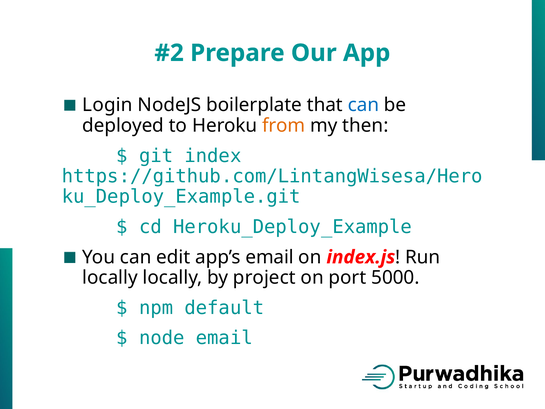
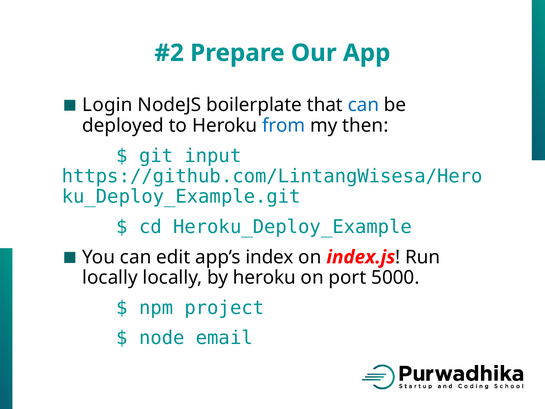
from colour: orange -> blue
index: index -> input
app’s email: email -> index
by project: project -> heroku
default: default -> project
